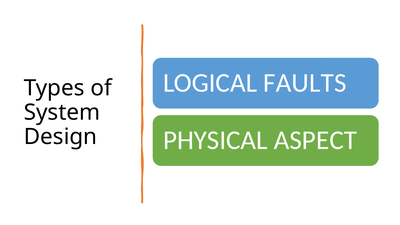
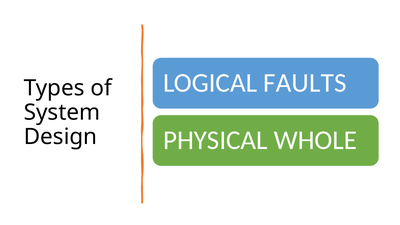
ASPECT: ASPECT -> WHOLE
